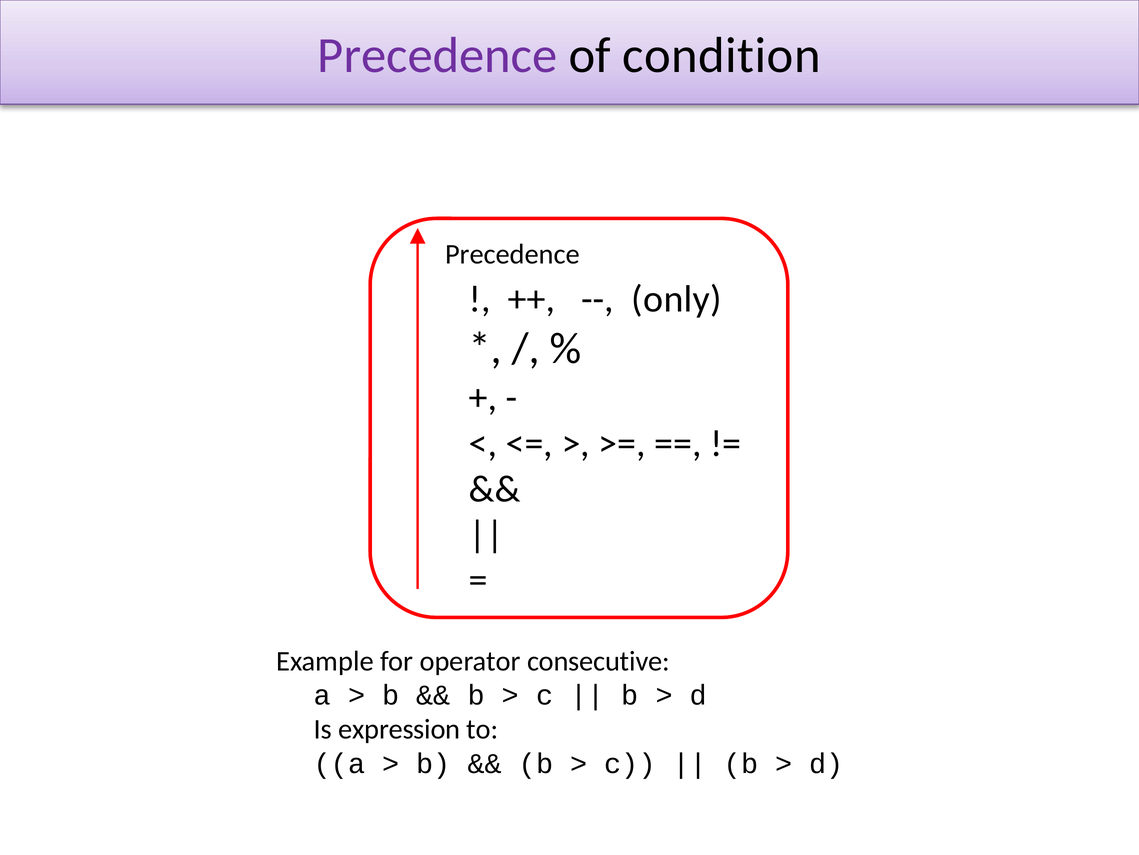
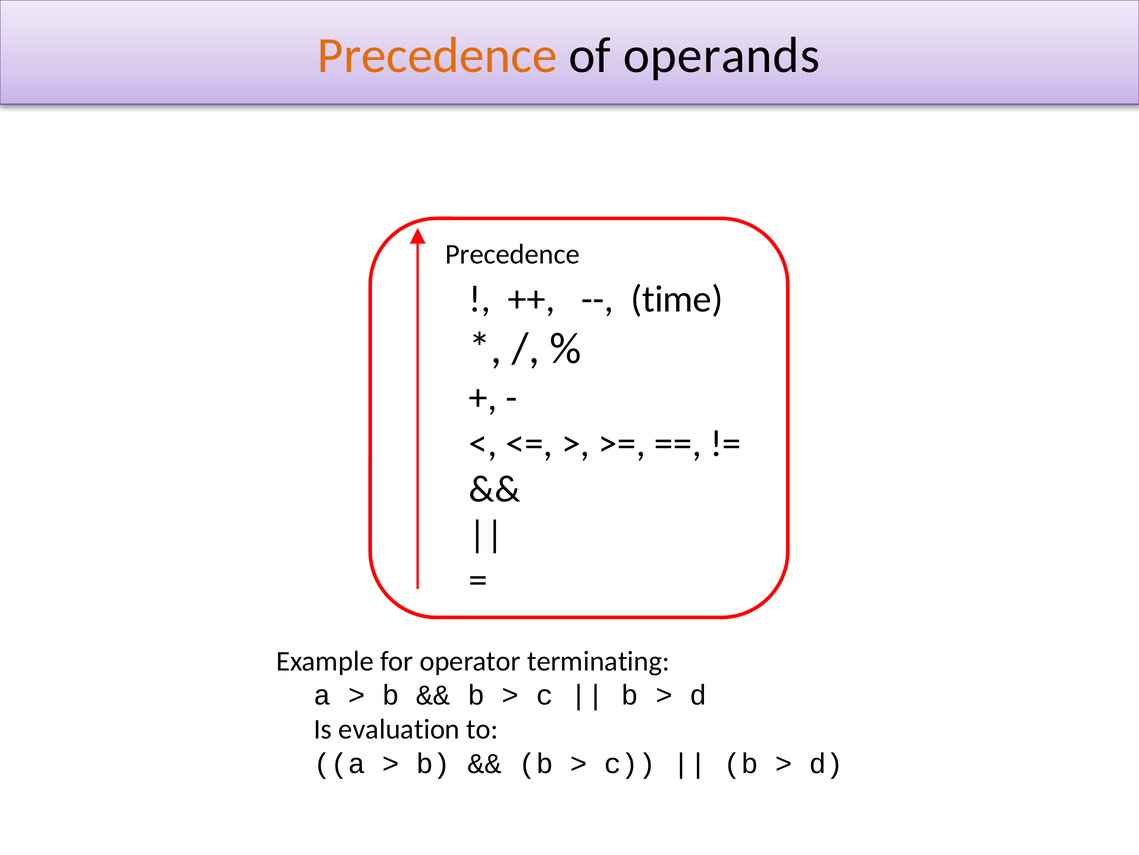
Precedence at (437, 56) colour: purple -> orange
condition: condition -> operands
only: only -> time
consecutive: consecutive -> terminating
expression: expression -> evaluation
